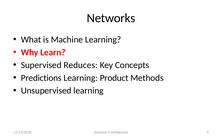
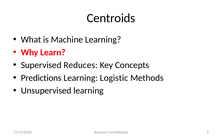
Networks: Networks -> Centroids
Product: Product -> Logistic
